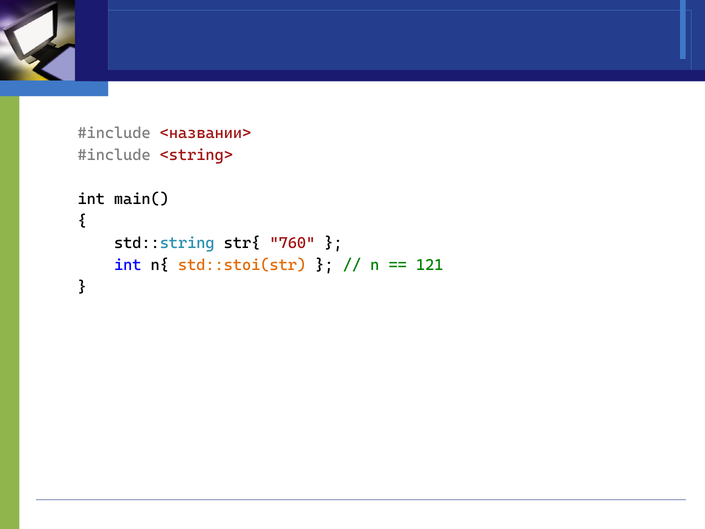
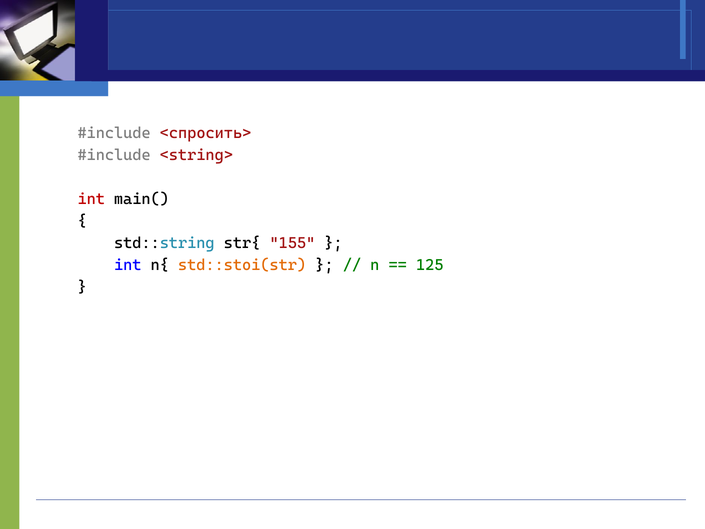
<названии>: <названии> -> <спросить>
int at (91, 199) colour: black -> red
760: 760 -> 155
121: 121 -> 125
